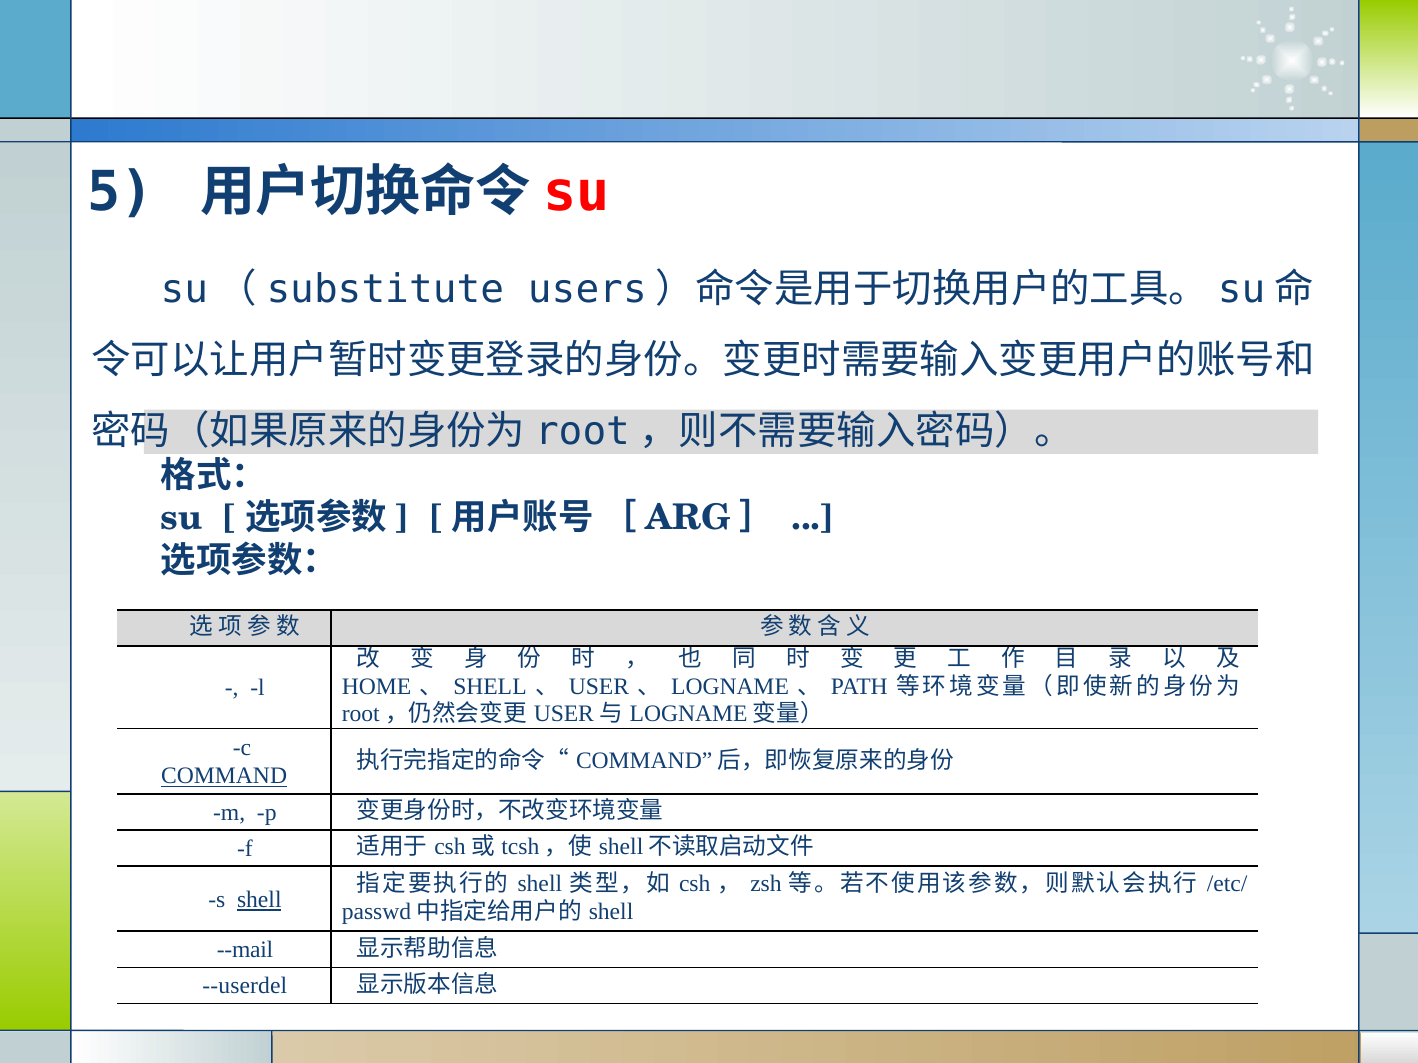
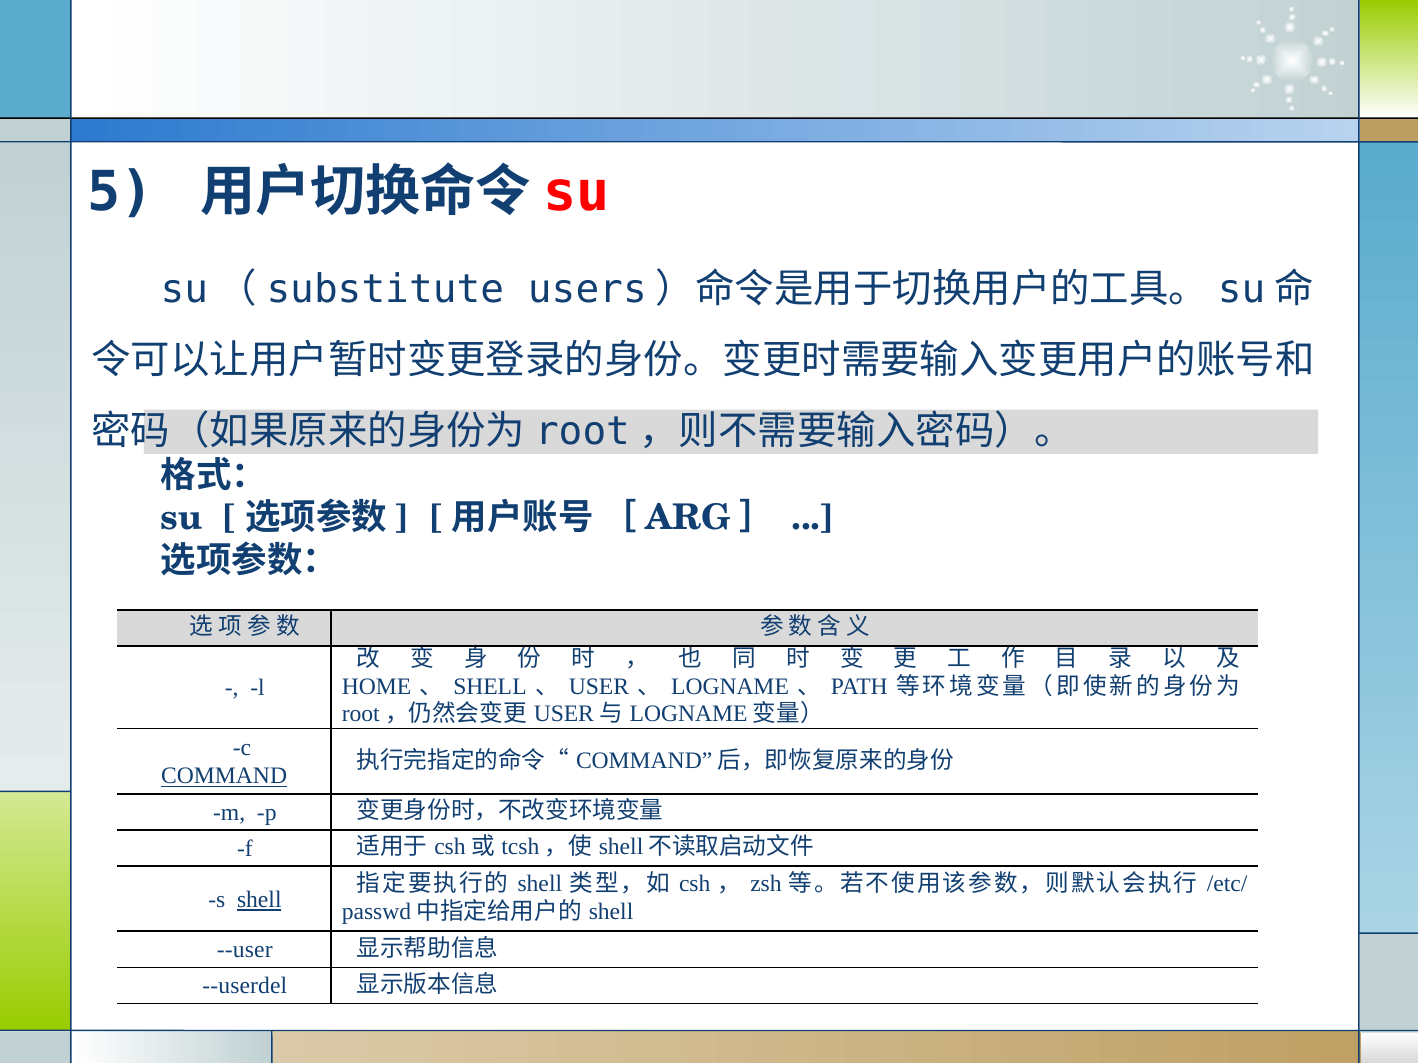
--mail: --mail -> --user
